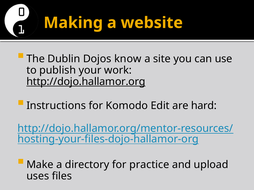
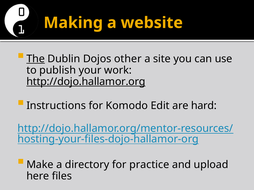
The underline: none -> present
know: know -> other
uses: uses -> here
